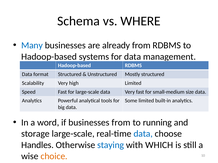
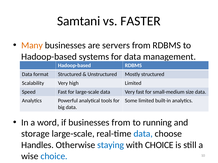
Schema: Schema -> Samtani
WHERE: WHERE -> FASTER
Many colour: blue -> orange
already: already -> servers
with WHICH: WHICH -> CHOICE
choice at (54, 157) colour: orange -> blue
